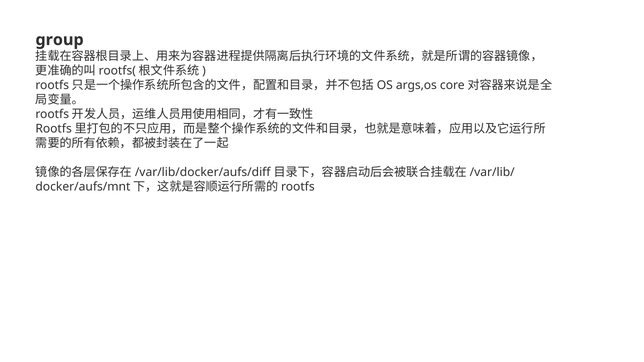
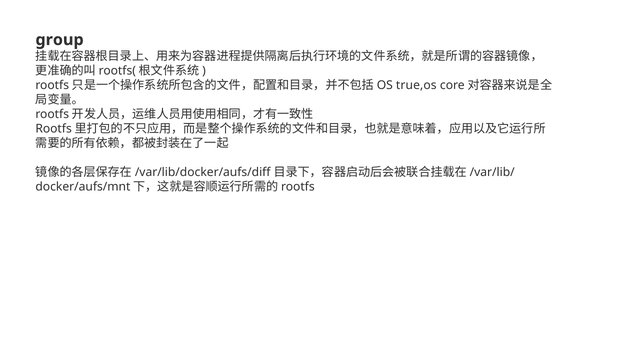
args,os: args,os -> true,os
